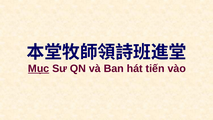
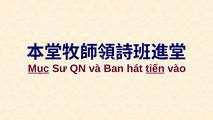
tiến underline: none -> present
